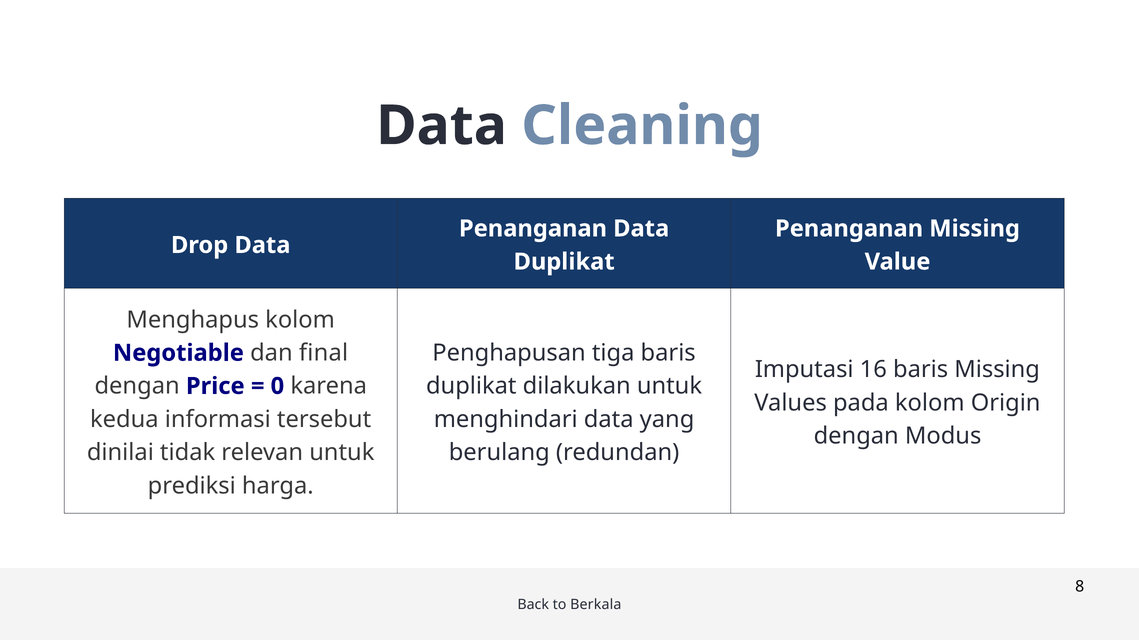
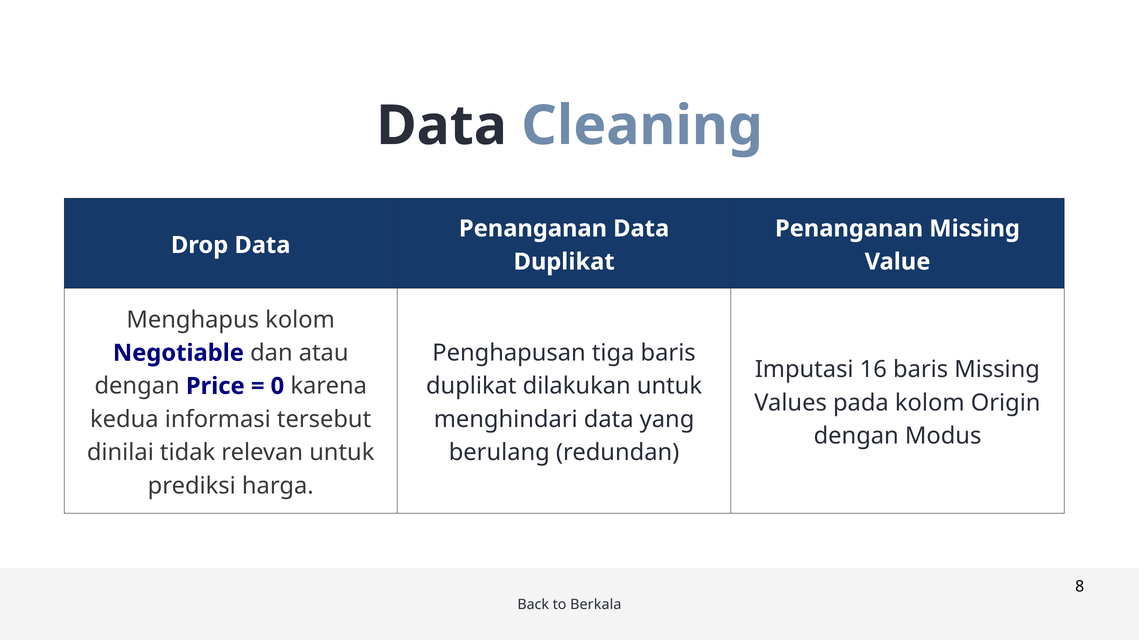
final: final -> atau
